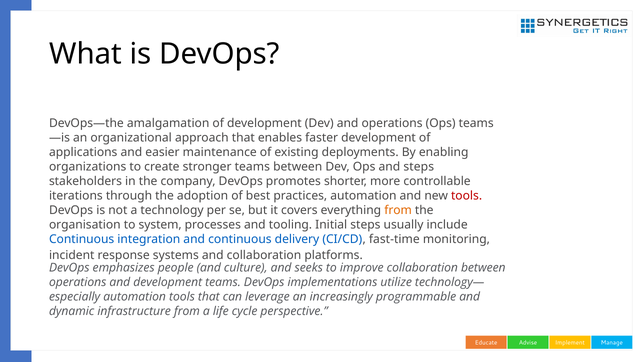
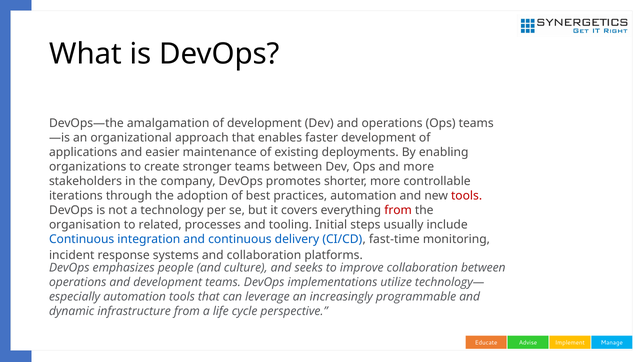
and steps: steps -> more
from at (398, 210) colour: orange -> red
system: system -> related
